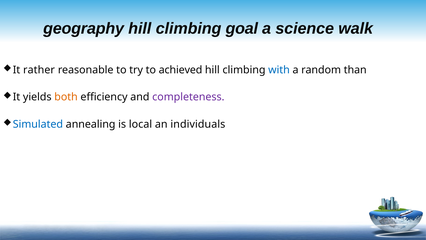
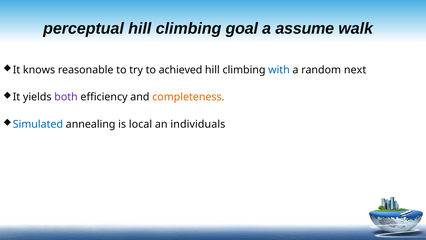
geography: geography -> perceptual
science: science -> assume
rather: rather -> knows
than: than -> next
both colour: orange -> purple
completeness colour: purple -> orange
